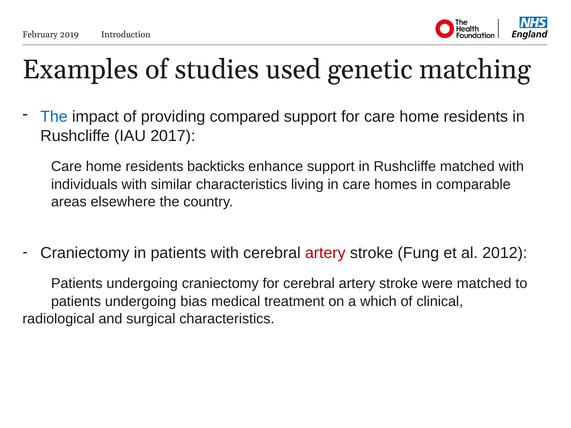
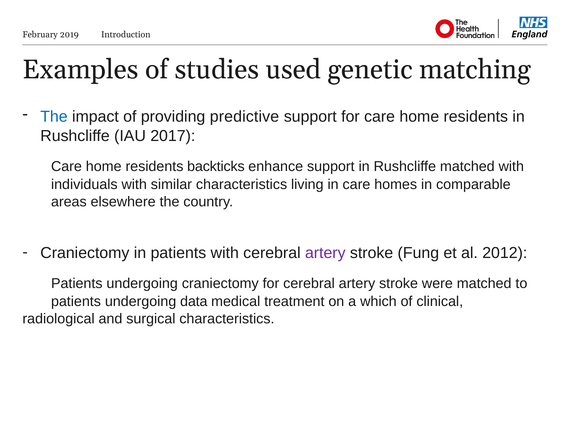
compared: compared -> predictive
artery at (325, 253) colour: red -> purple
bias: bias -> data
